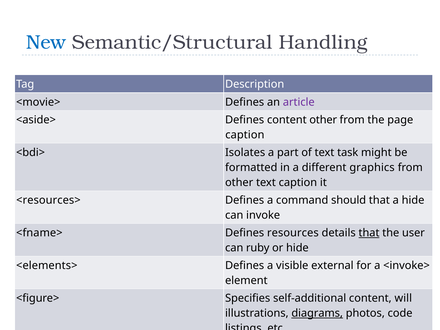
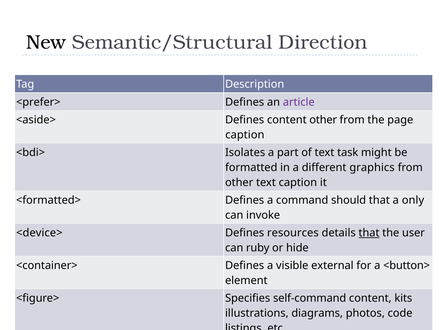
New colour: blue -> black
Handling: Handling -> Direction
<movie>: <movie> -> <prefer>
<resources>: <resources> -> <formatted>
a hide: hide -> only
<fname>: <fname> -> <device>
<elements>: <elements> -> <container>
<invoke>: <invoke> -> <button>
self-additional: self-additional -> self-command
will: will -> kits
diagrams underline: present -> none
